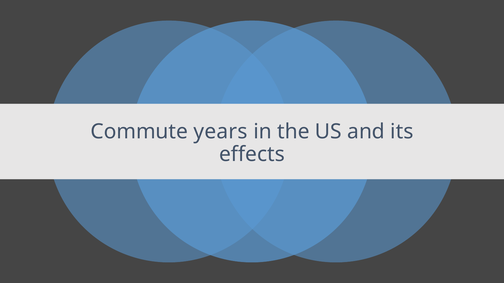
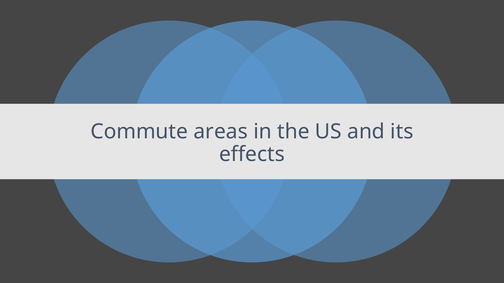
years: years -> areas
